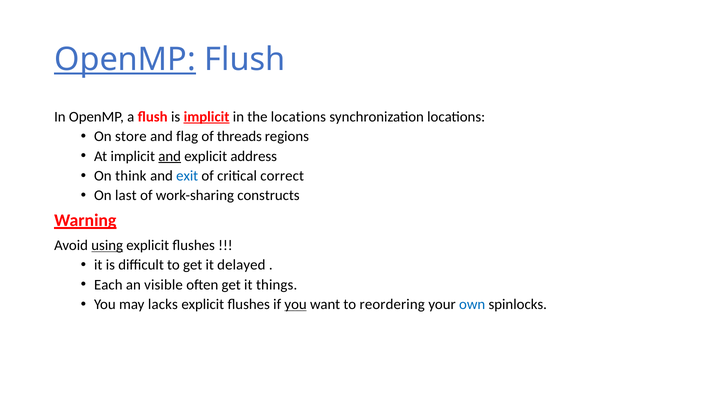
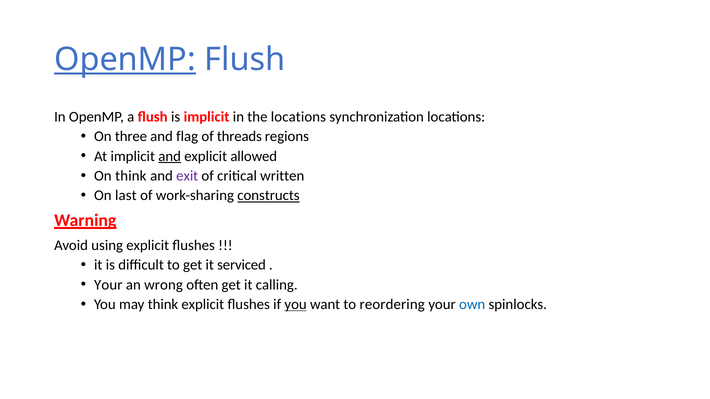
implicit at (207, 117) underline: present -> none
store: store -> three
address: address -> allowed
exit colour: blue -> purple
correct: correct -> written
constructs underline: none -> present
using underline: present -> none
delayed: delayed -> serviced
Each at (108, 285): Each -> Your
visible: visible -> wrong
things: things -> calling
may lacks: lacks -> think
